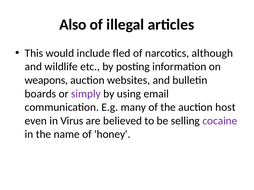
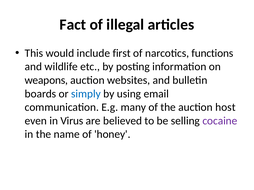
Also: Also -> Fact
fled: fled -> first
although: although -> functions
simply colour: purple -> blue
